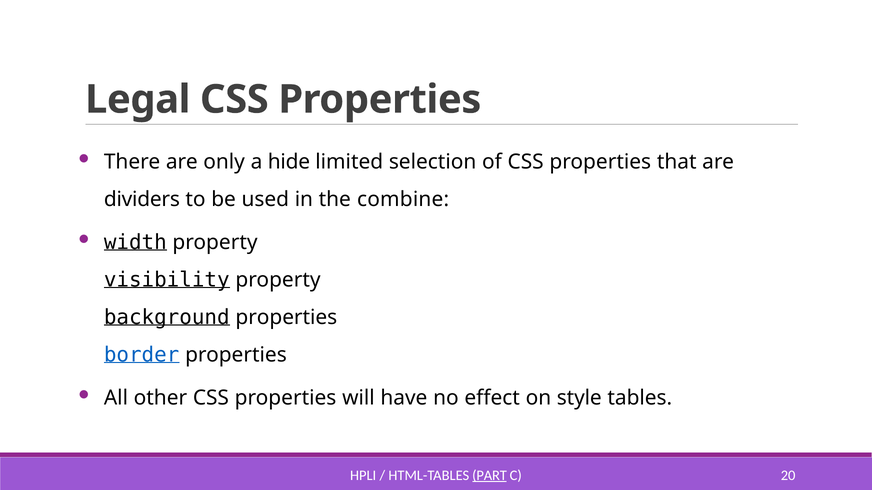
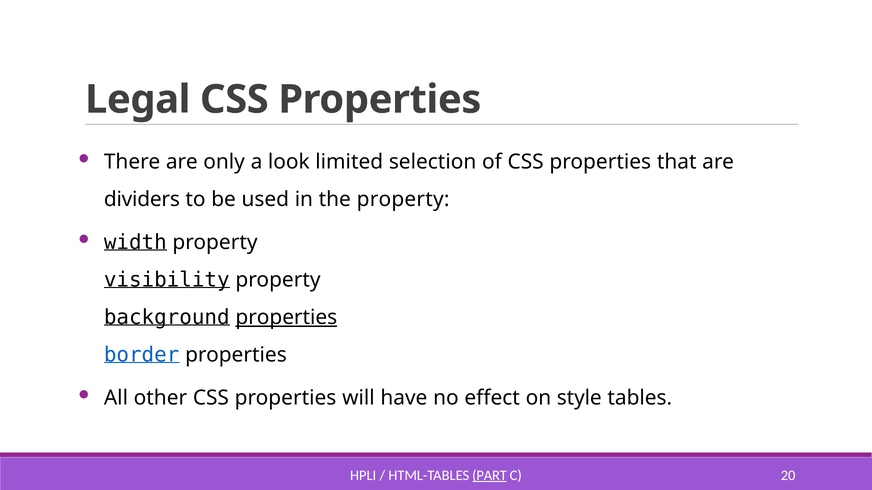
hide: hide -> look
the combine: combine -> property
properties at (286, 318) underline: none -> present
